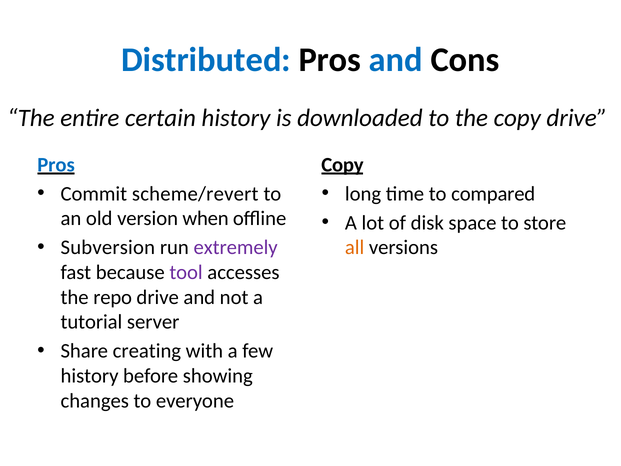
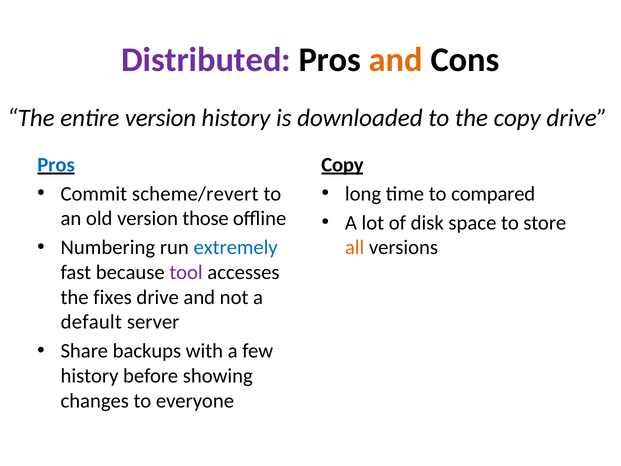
Distributed colour: blue -> purple
and at (396, 60) colour: blue -> orange
entire certain: certain -> version
when: when -> those
Subversion: Subversion -> Numbering
extremely colour: purple -> blue
repo: repo -> fixes
tutorial: tutorial -> default
creating: creating -> backups
